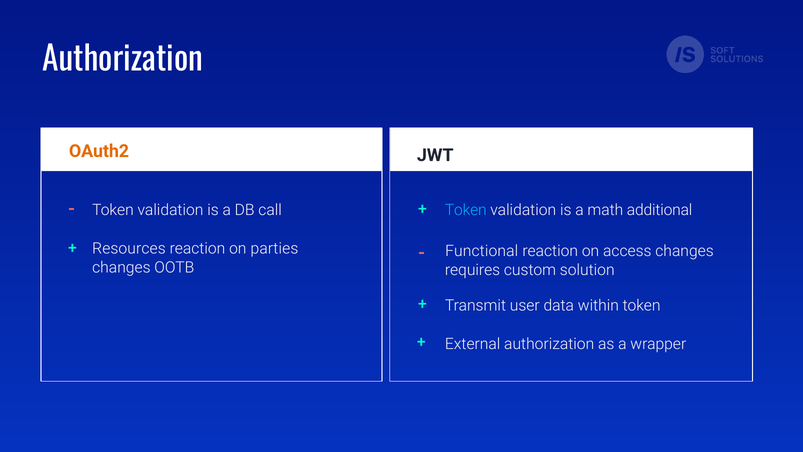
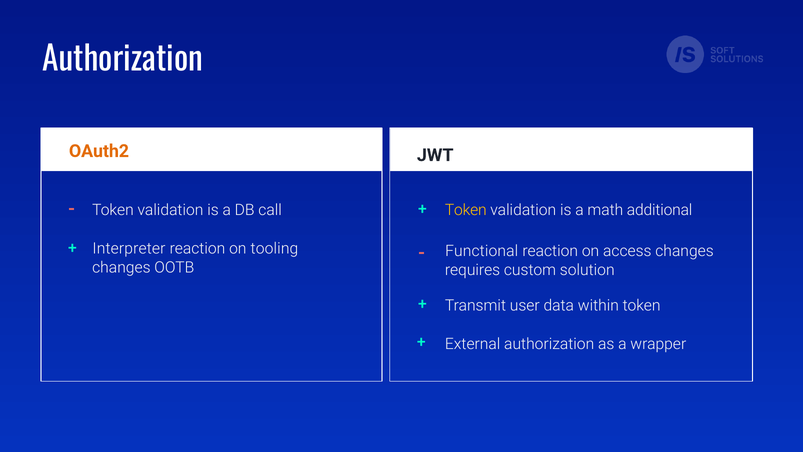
Token at (466, 210) colour: light blue -> yellow
Resources: Resources -> Interpreter
parties: parties -> tooling
